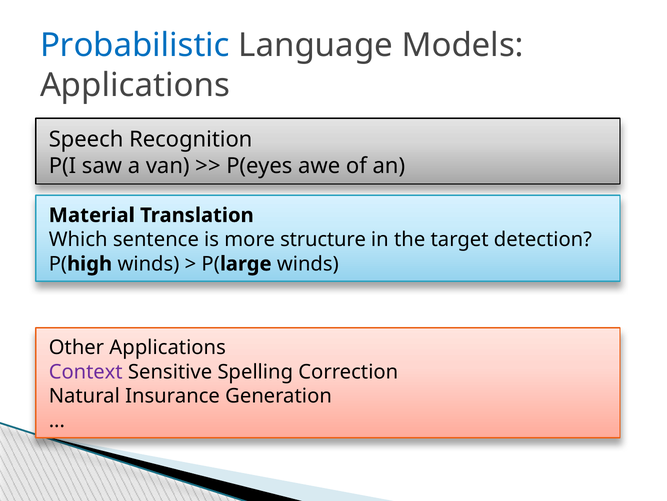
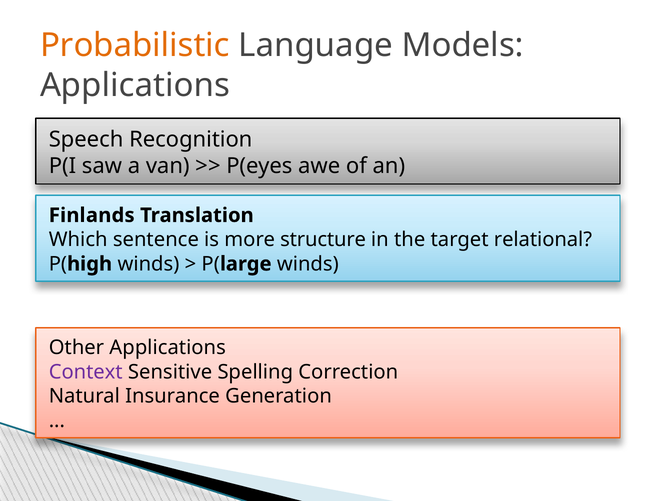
Probabilistic colour: blue -> orange
Material: Material -> Finlands
detection: detection -> relational
